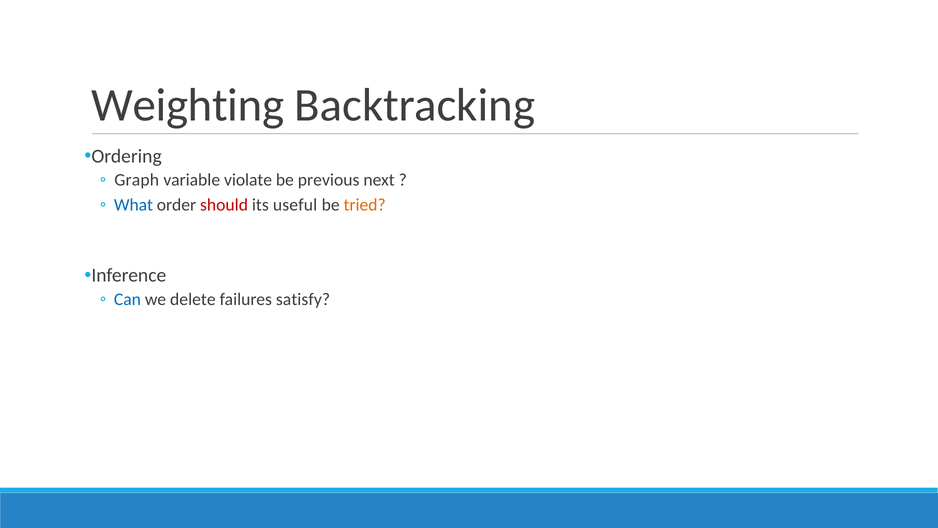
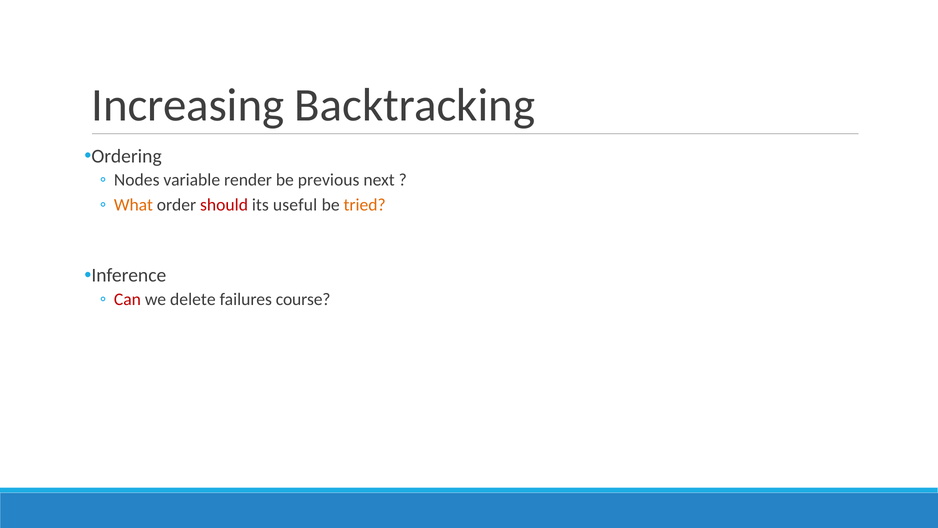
Weighting: Weighting -> Increasing
Graph: Graph -> Nodes
violate: violate -> render
What colour: blue -> orange
Can colour: blue -> red
satisfy: satisfy -> course
